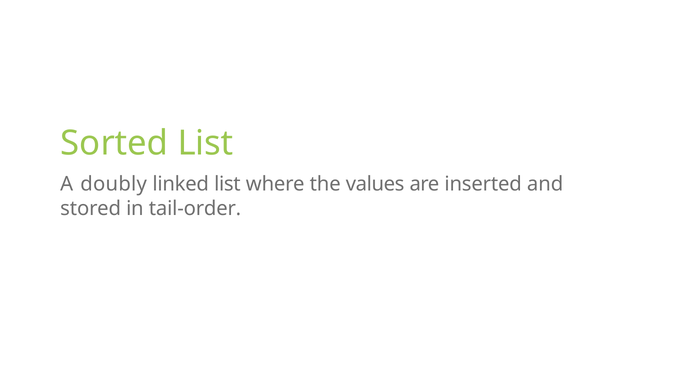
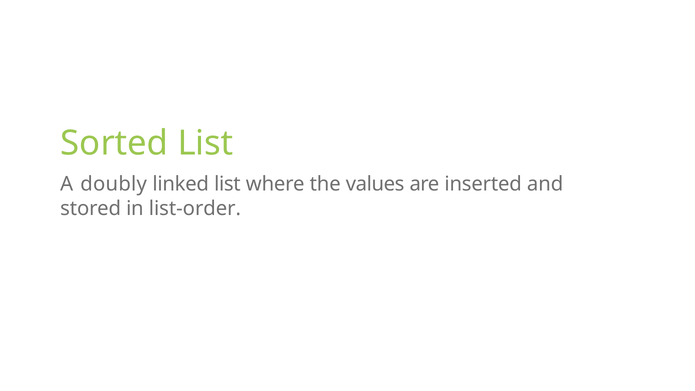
tail-order: tail-order -> list-order
